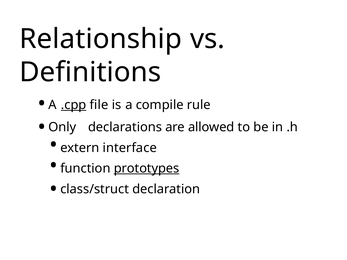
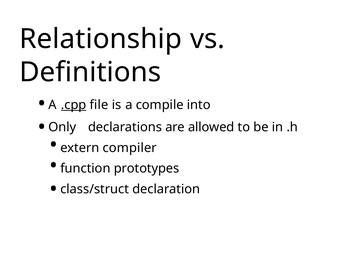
rule: rule -> into
interface: interface -> compiler
prototypes underline: present -> none
